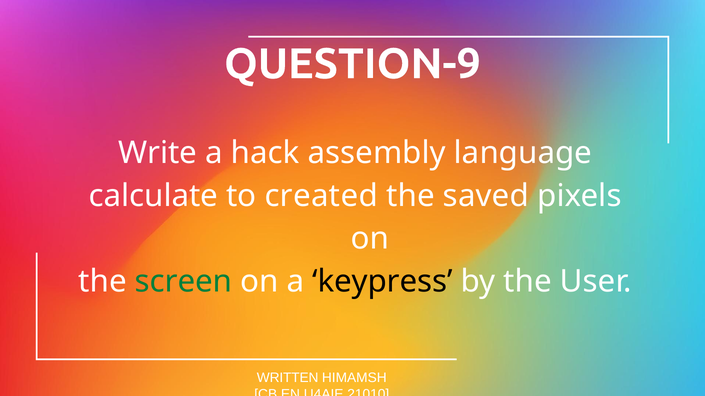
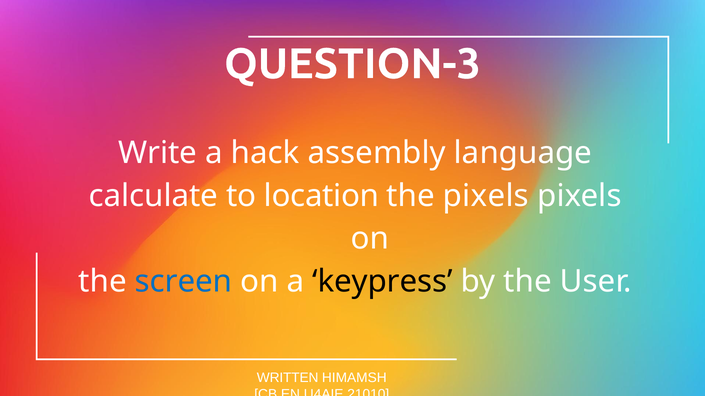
QUESTION-9: QUESTION-9 -> QUESTION-3
created: created -> location
the saved: saved -> pixels
screen colour: green -> blue
